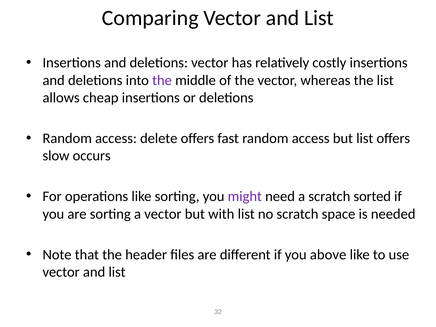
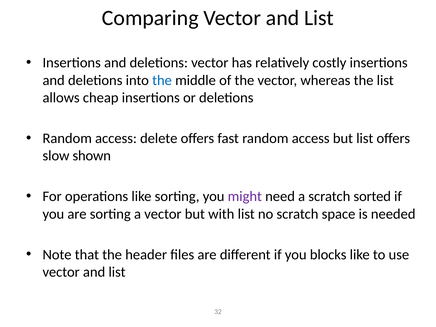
the at (162, 80) colour: purple -> blue
occurs: occurs -> shown
above: above -> blocks
